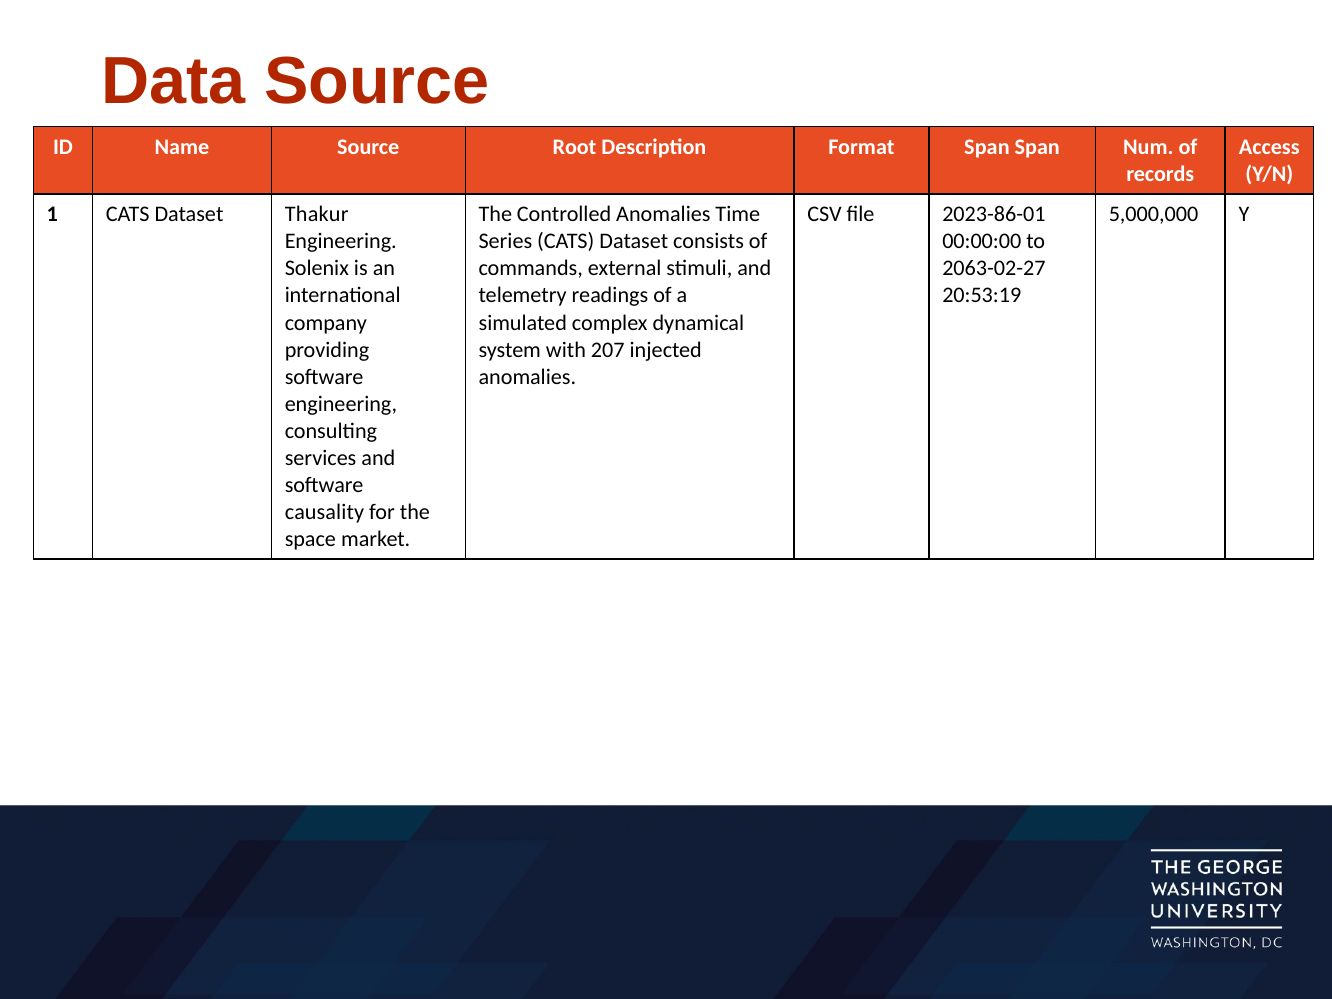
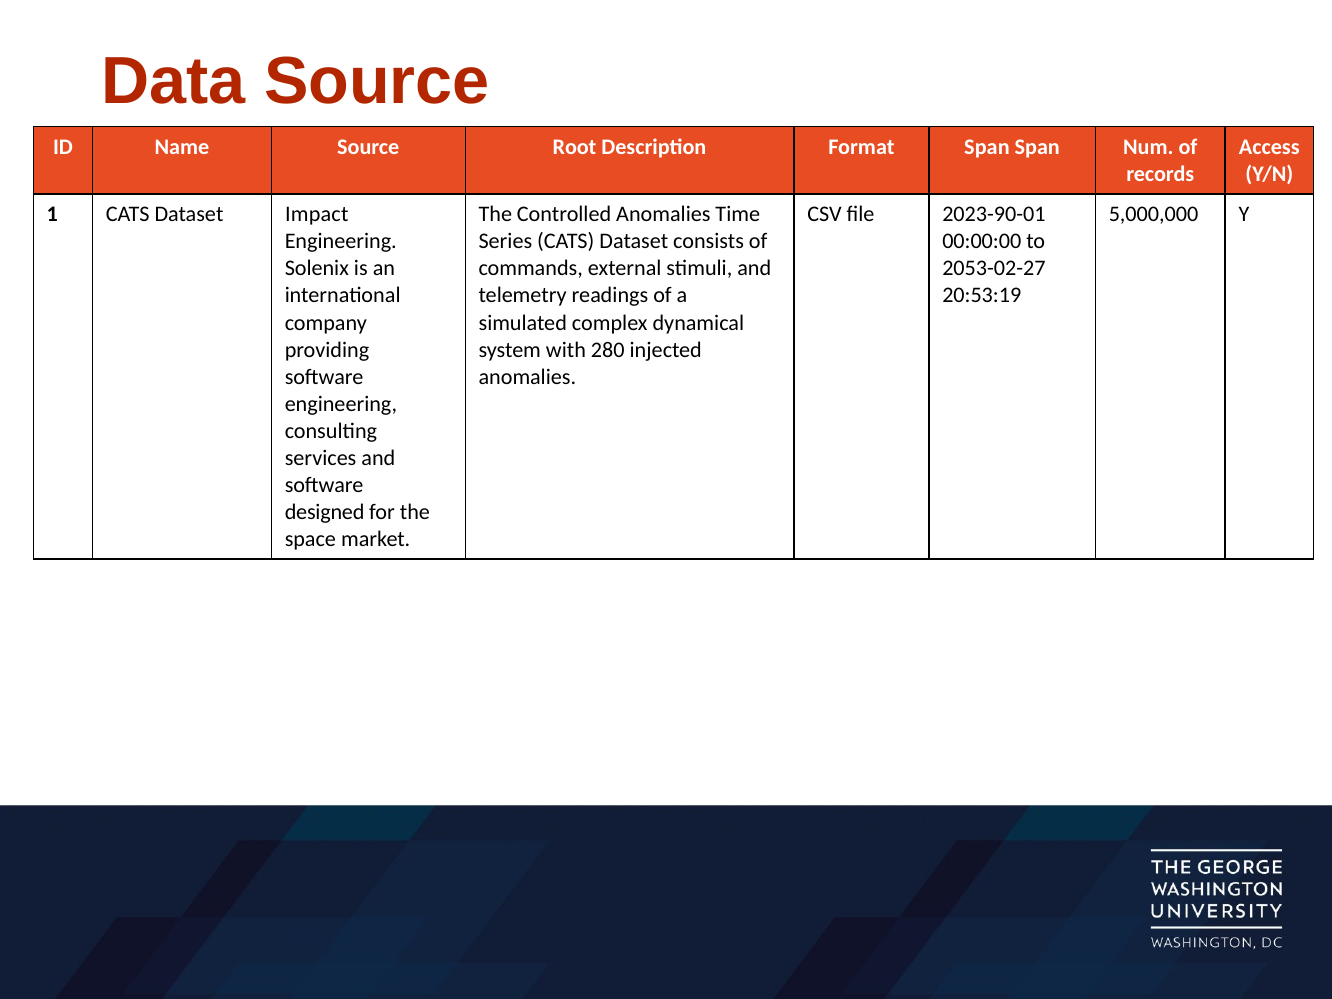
Thakur: Thakur -> Impact
2023-86-01: 2023-86-01 -> 2023-90-01
2063-02-27: 2063-02-27 -> 2053-02-27
207: 207 -> 280
causality: causality -> designed
